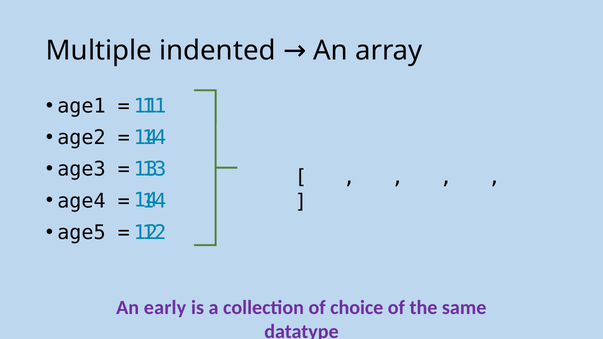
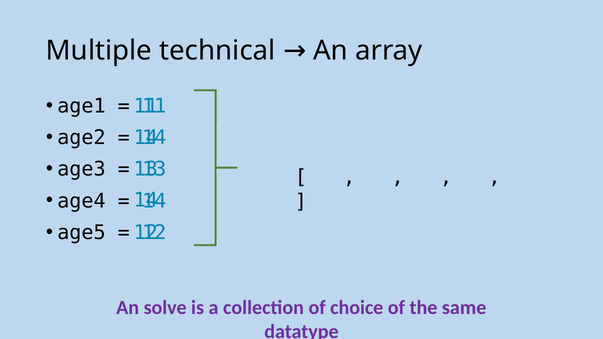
indented: indented -> technical
early: early -> solve
